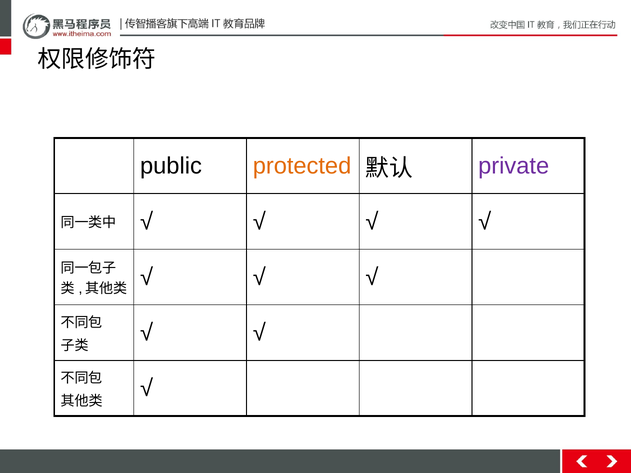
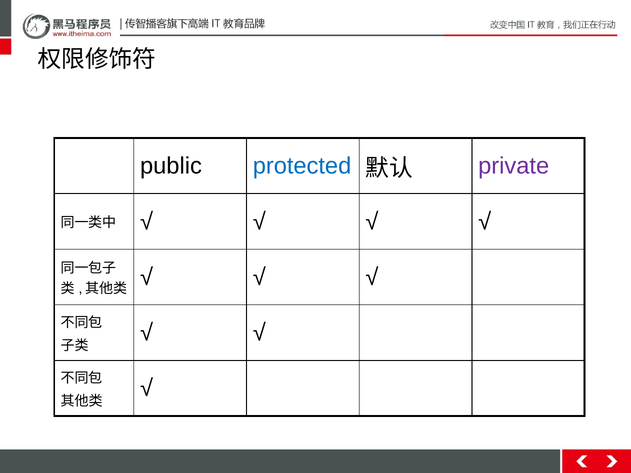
protected colour: orange -> blue
